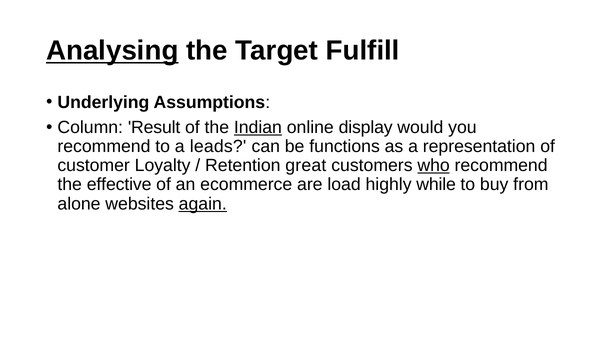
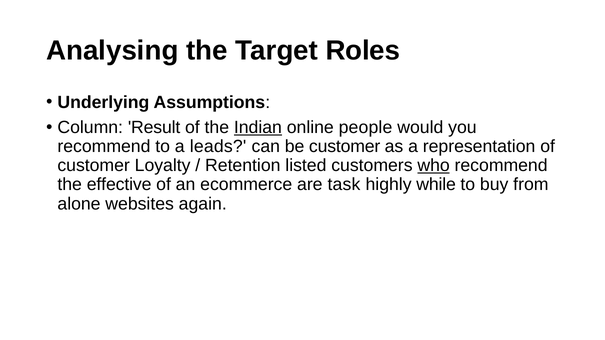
Analysing underline: present -> none
Fulfill: Fulfill -> Roles
display: display -> people
be functions: functions -> customer
great: great -> listed
load: load -> task
again underline: present -> none
